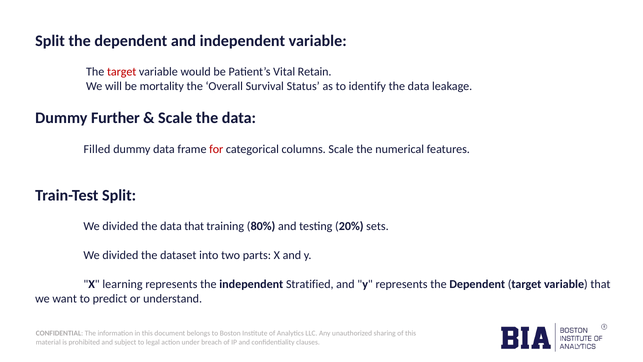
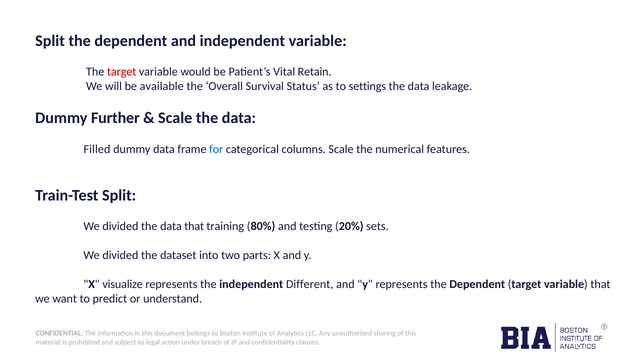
mortality: mortality -> available
identify: identify -> settings
for colour: red -> blue
learning: learning -> visualize
Stratified: Stratified -> Different
